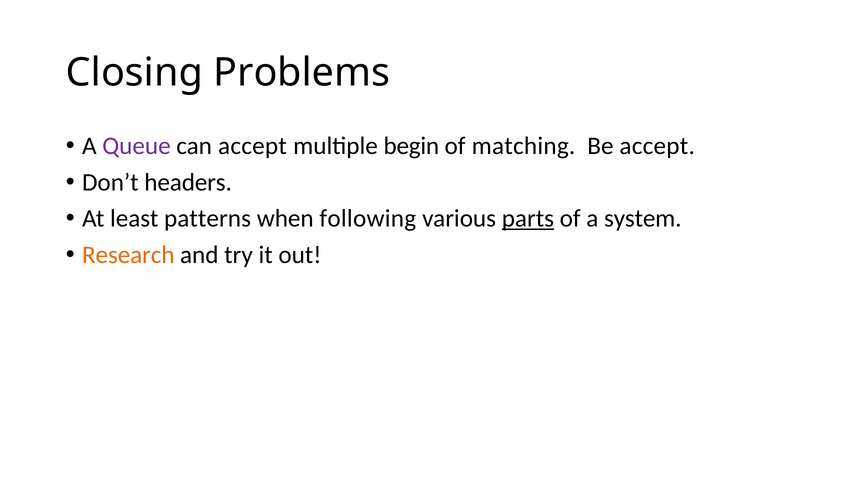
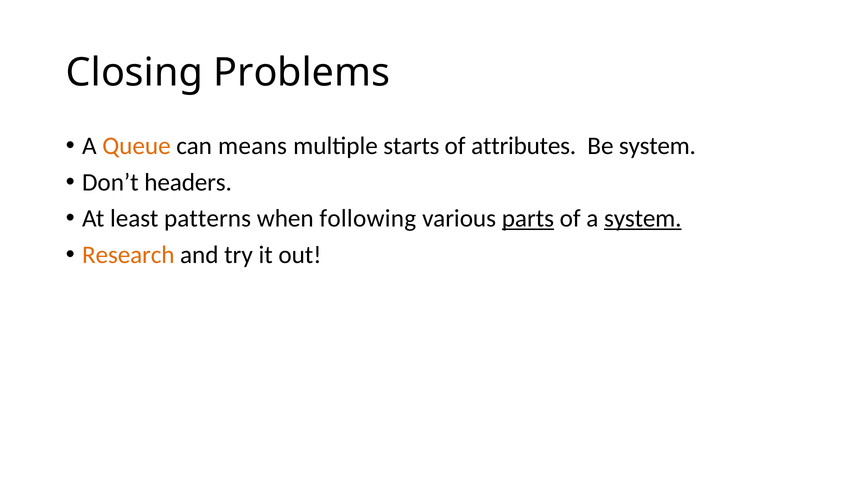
Queue colour: purple -> orange
can accept: accept -> means
begin: begin -> starts
matching: matching -> attributes
Be accept: accept -> system
system at (643, 219) underline: none -> present
